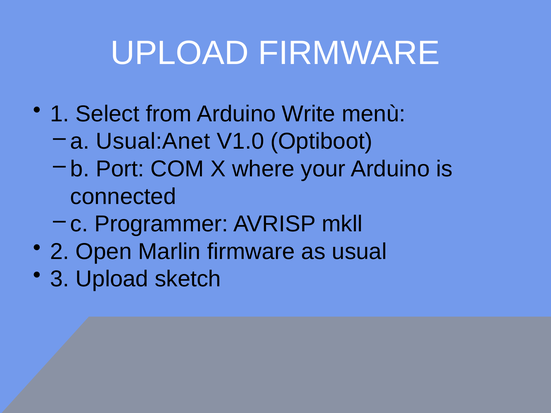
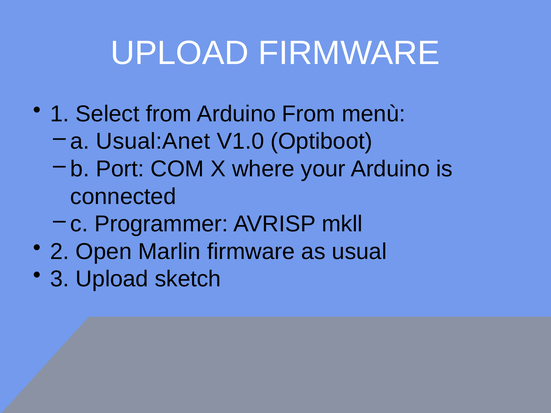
Arduino Write: Write -> From
